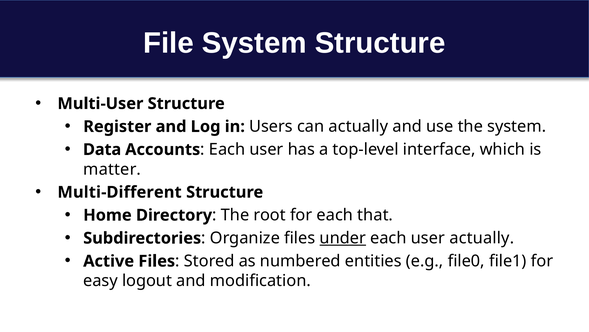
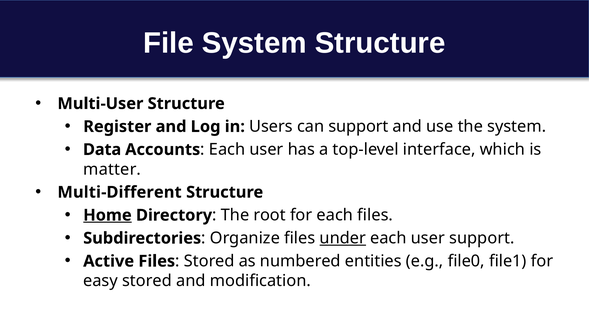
can actually: actually -> support
Home underline: none -> present
each that: that -> files
user actually: actually -> support
easy logout: logout -> stored
